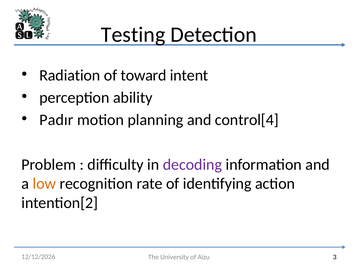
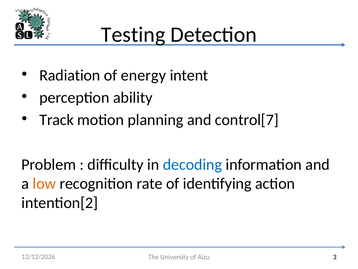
toward: toward -> energy
Padır: Padır -> Track
control[4: control[4 -> control[7
decoding colour: purple -> blue
